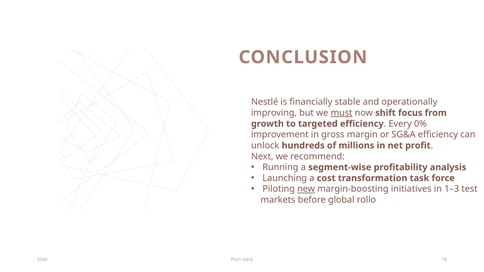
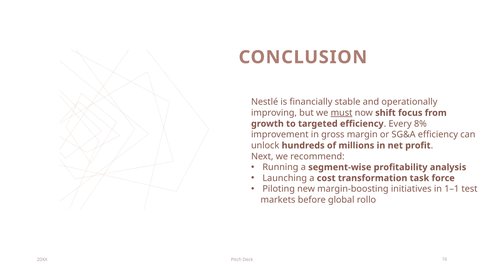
0%: 0% -> 8%
new underline: present -> none
1–3: 1–3 -> 1–1
